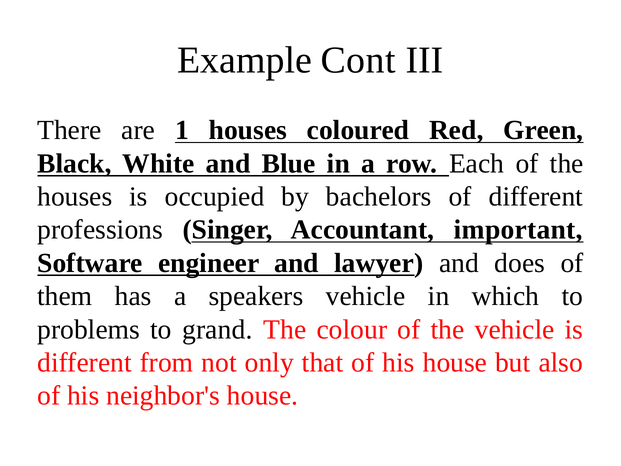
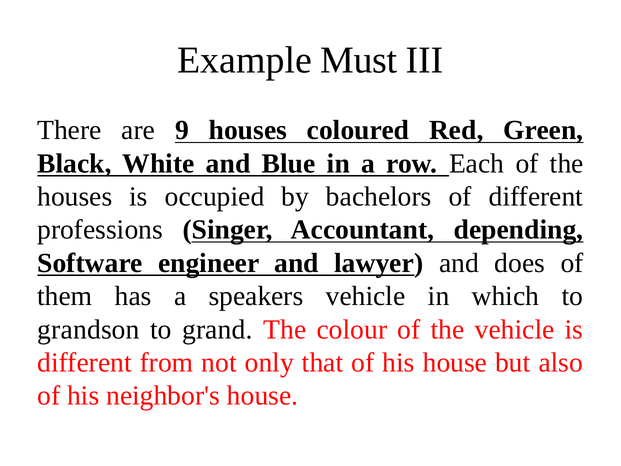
Cont: Cont -> Must
1: 1 -> 9
important: important -> depending
problems: problems -> grandson
